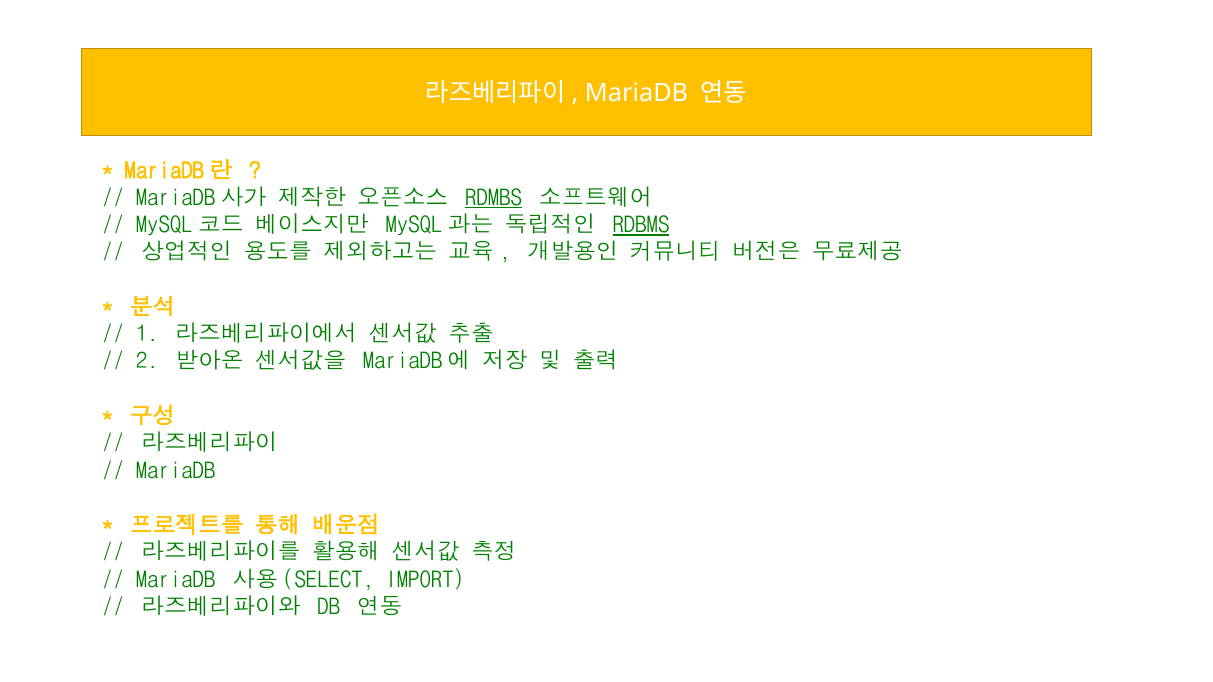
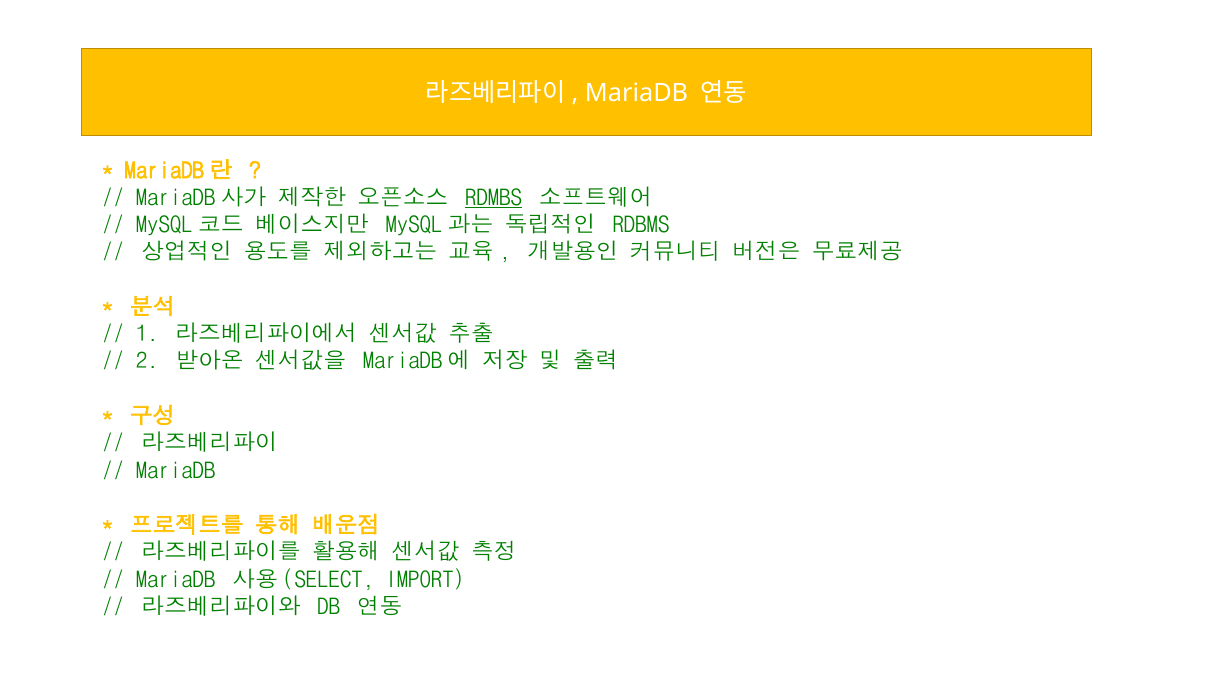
RDBMS underline: present -> none
